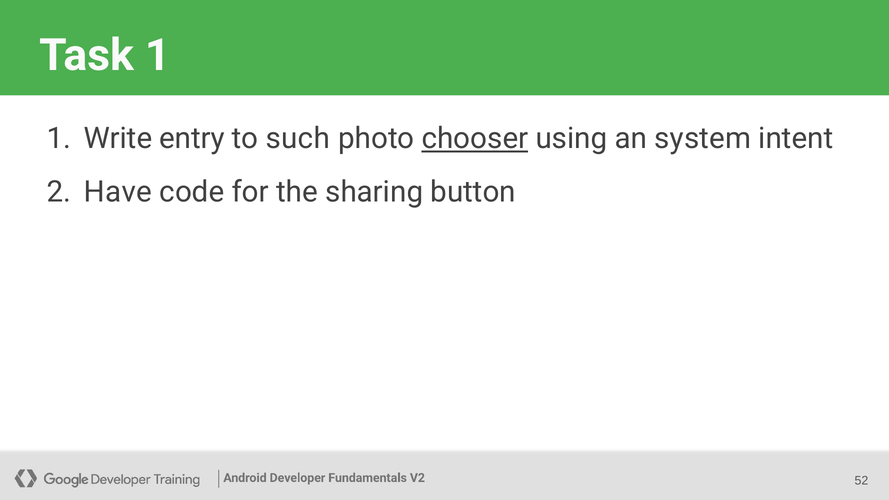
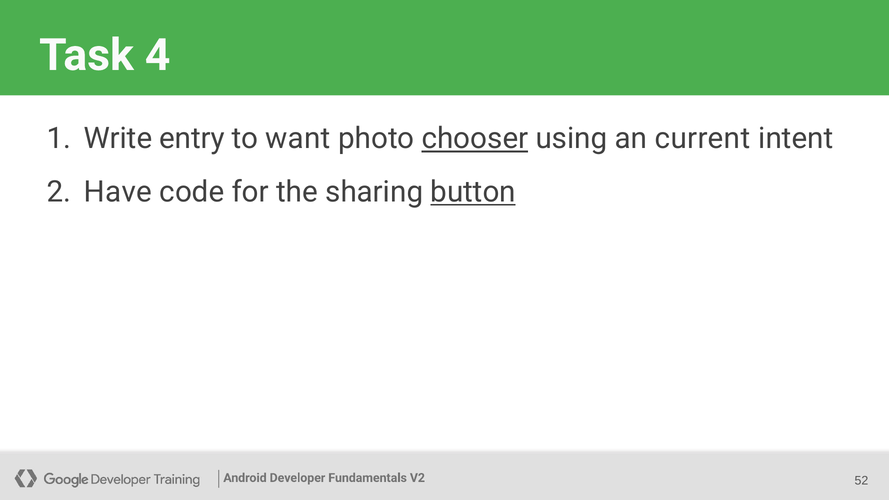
Task 1: 1 -> 4
such: such -> want
system: system -> current
button underline: none -> present
